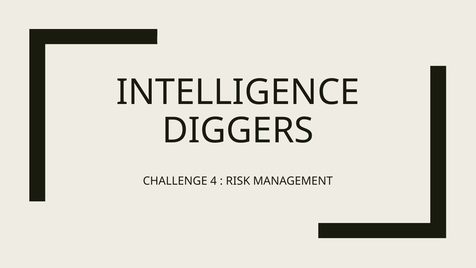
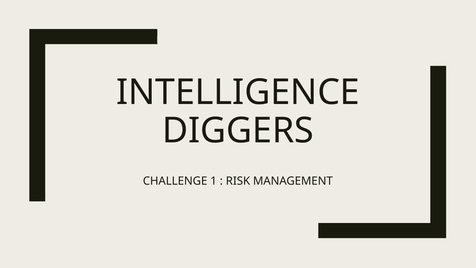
4: 4 -> 1
